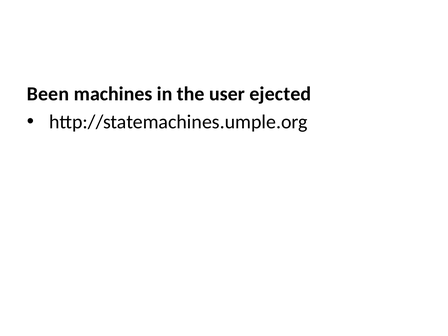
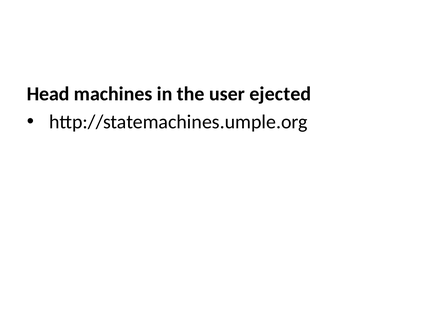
Been: Been -> Head
